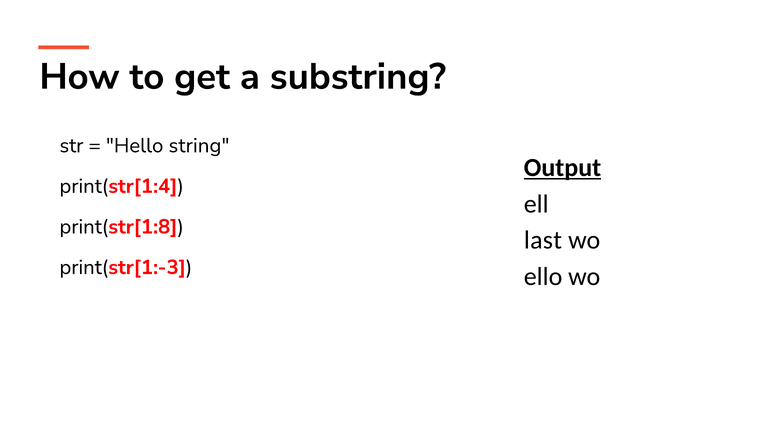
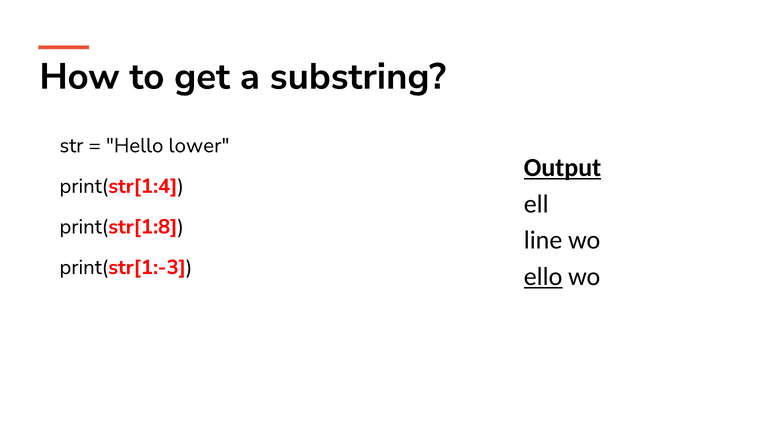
string: string -> lower
last: last -> line
ello underline: none -> present
